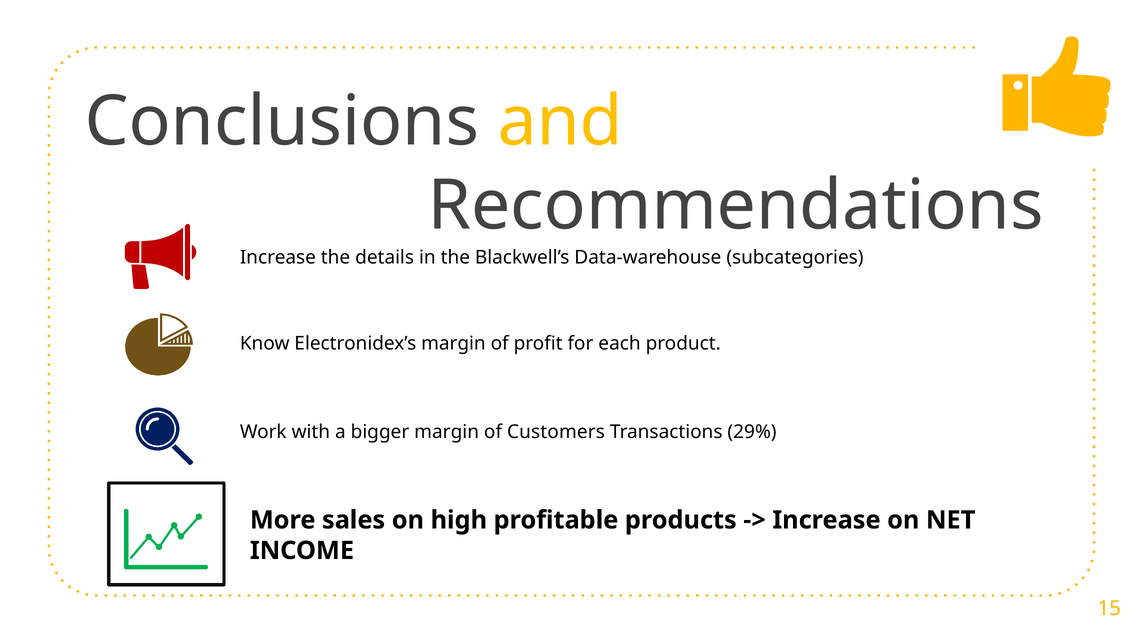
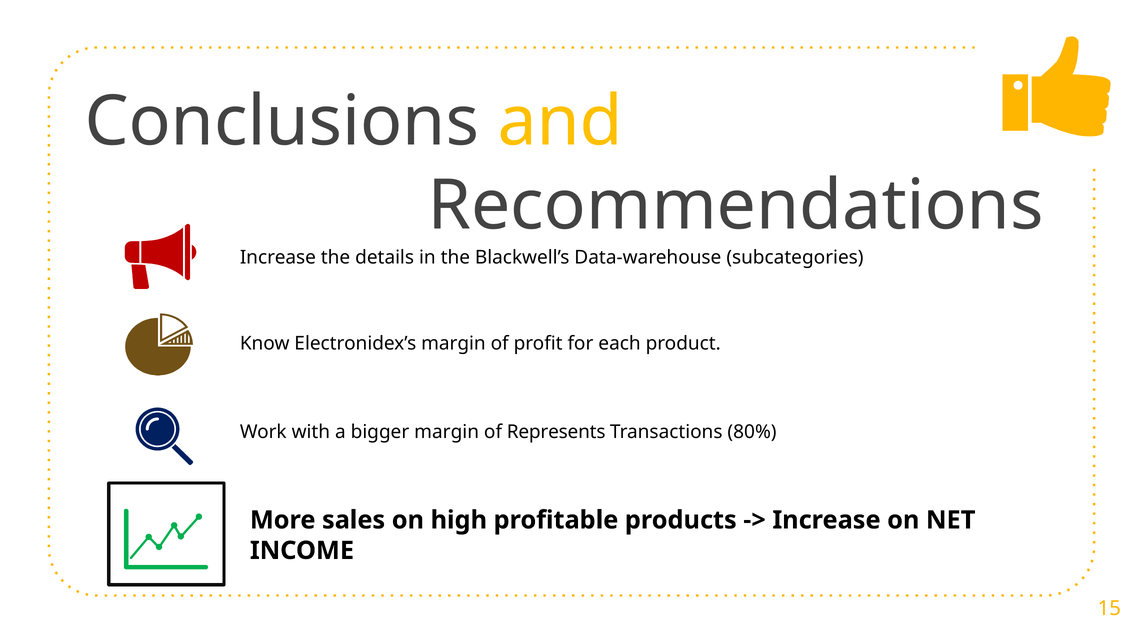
Customers: Customers -> Represents
29%: 29% -> 80%
